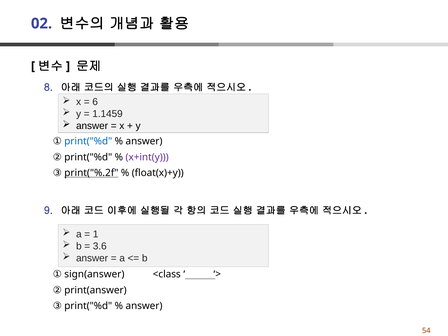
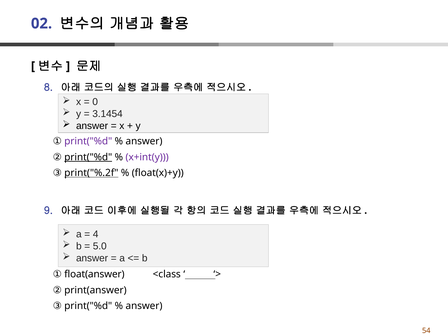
6: 6 -> 0
1.1459: 1.1459 -> 3.1454
print("%d at (88, 141) colour: blue -> purple
print("%d at (88, 157) underline: none -> present
1: 1 -> 4
3.6: 3.6 -> 5.0
sign(answer: sign(answer -> float(answer
